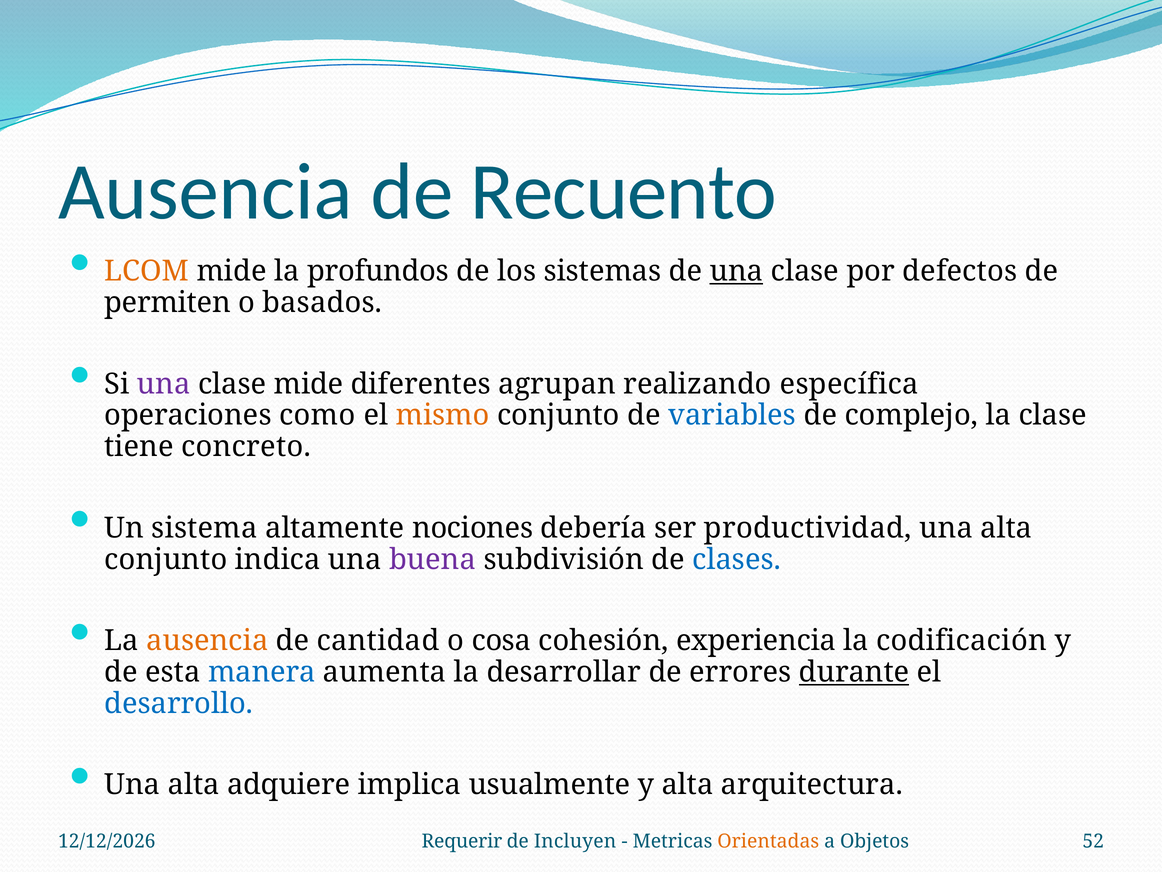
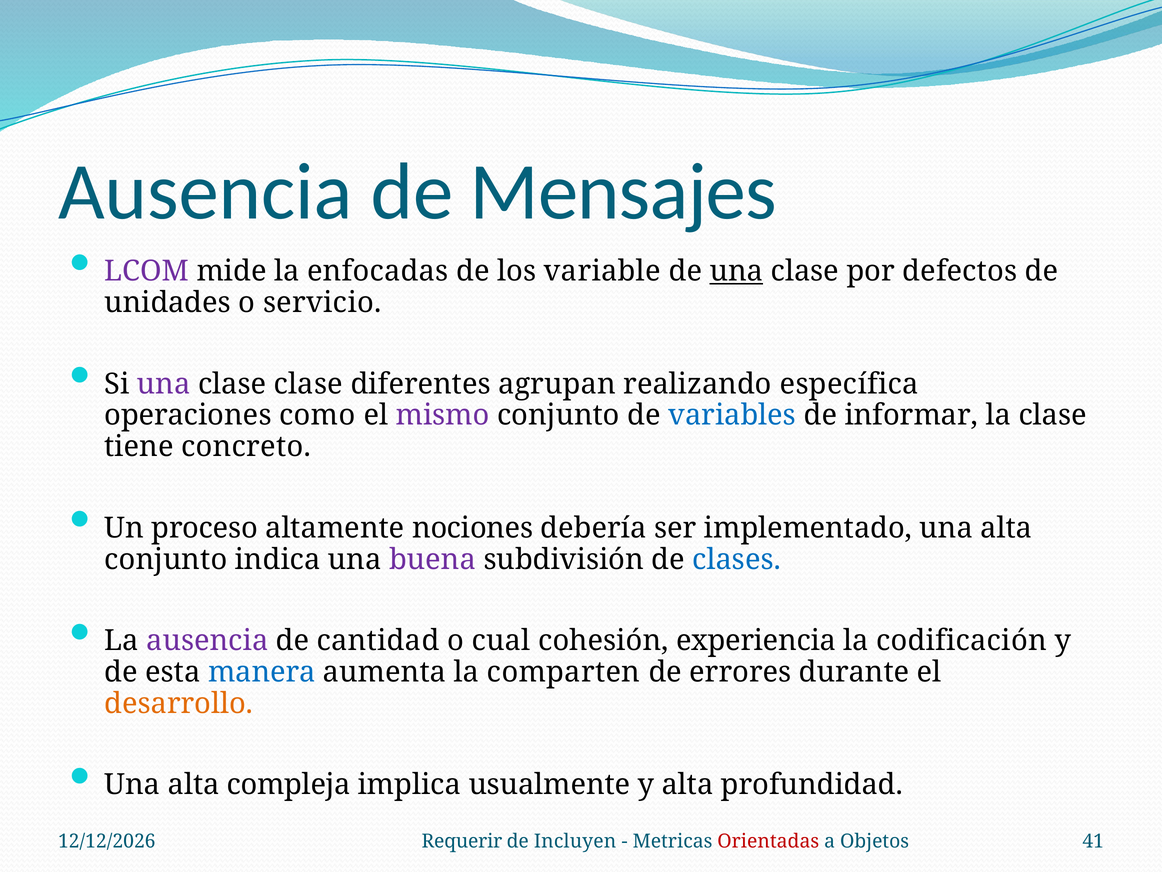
Recuento: Recuento -> Mensajes
LCOM colour: orange -> purple
profundos: profundos -> enfocadas
sistemas: sistemas -> variable
permiten: permiten -> unidades
basados: basados -> servicio
clase mide: mide -> clase
mismo colour: orange -> purple
complejo: complejo -> informar
sistema: sistema -> proceso
productividad: productividad -> implementado
ausencia at (207, 640) colour: orange -> purple
cosa: cosa -> cual
desarrollar: desarrollar -> comparten
durante underline: present -> none
desarrollo colour: blue -> orange
adquiere: adquiere -> compleja
arquitectura: arquitectura -> profundidad
Orientadas colour: orange -> red
52: 52 -> 41
